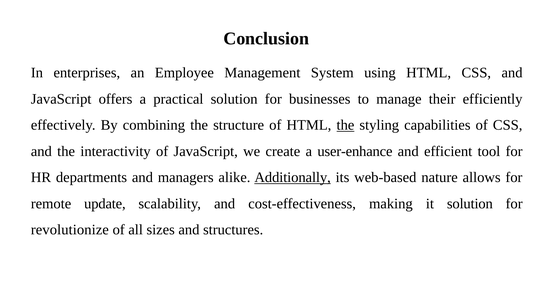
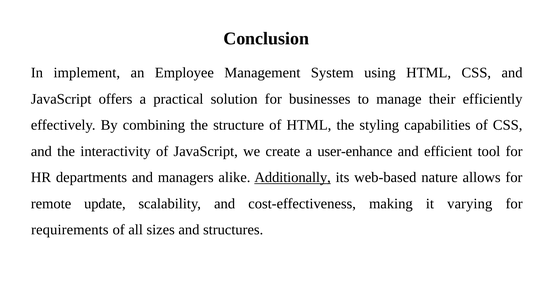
enterprises: enterprises -> implement
the at (345, 125) underline: present -> none
it solution: solution -> varying
revolutionize: revolutionize -> requirements
